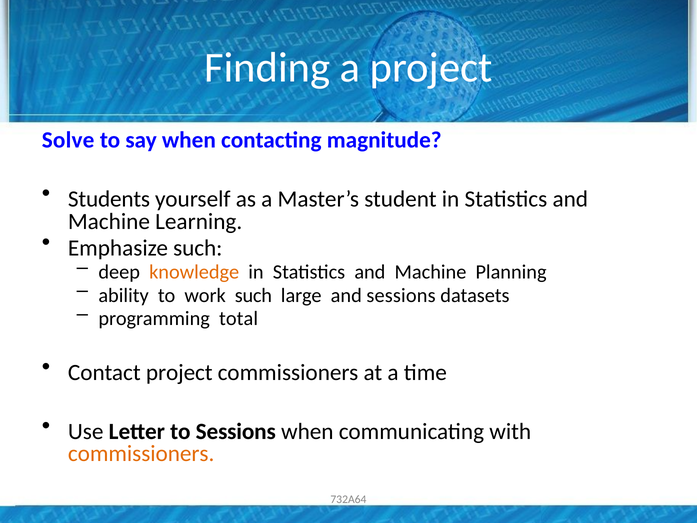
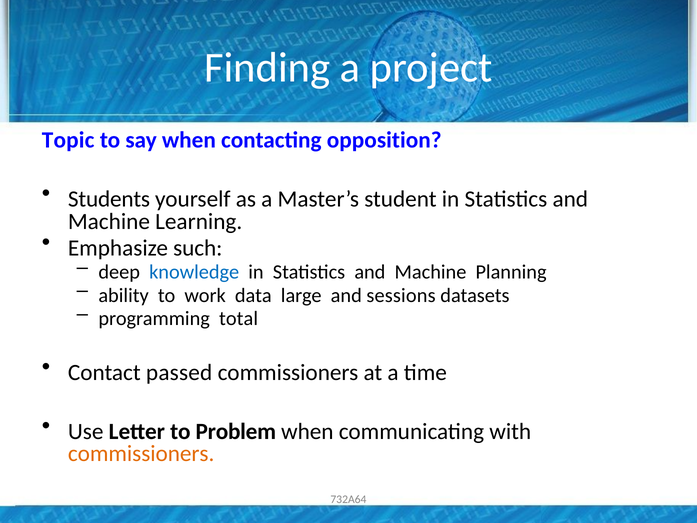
Solve: Solve -> Topic
magnitude: magnitude -> opposition
knowledge colour: orange -> blue
work such: such -> data
Contact project: project -> passed
to Sessions: Sessions -> Problem
